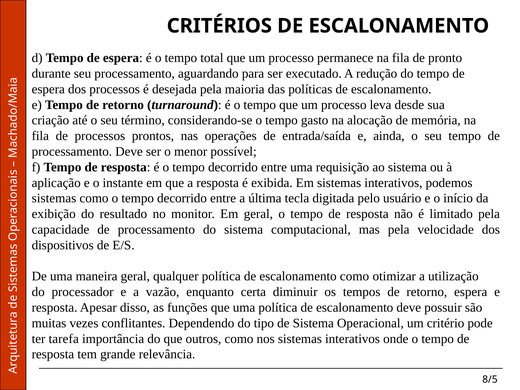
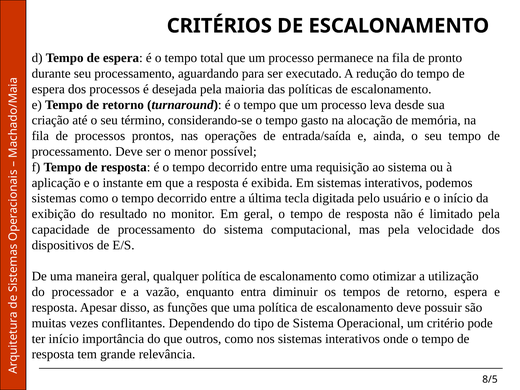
certa: certa -> entra
ter tarefa: tarefa -> início
